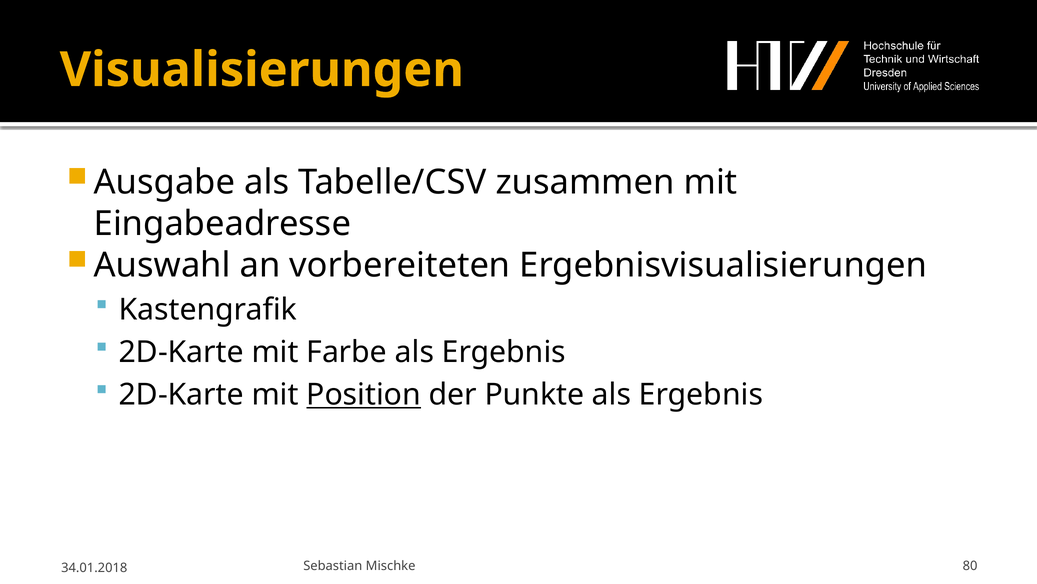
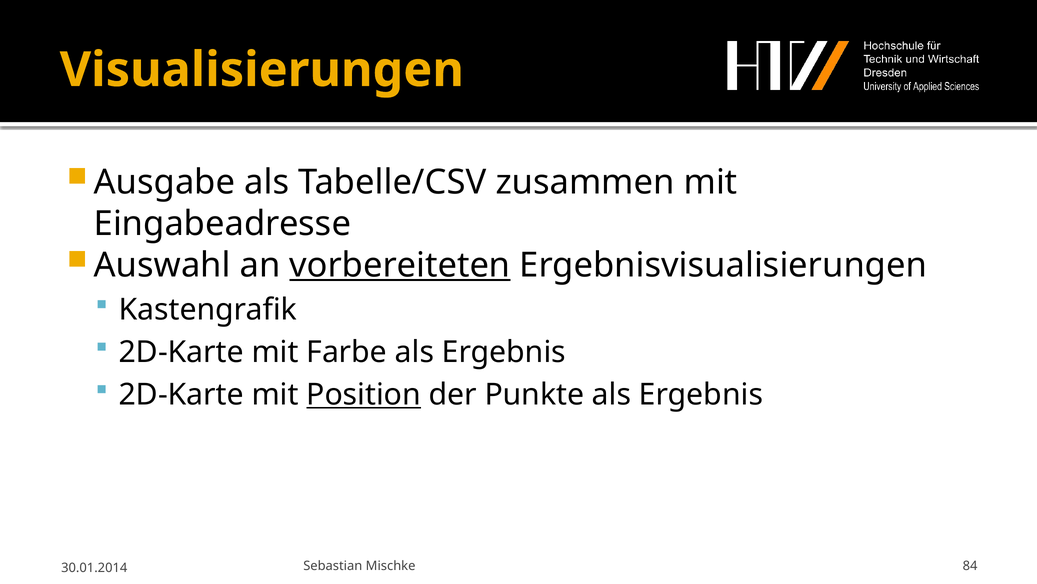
vorbereiteten underline: none -> present
80: 80 -> 84
34.01.2018: 34.01.2018 -> 30.01.2014
